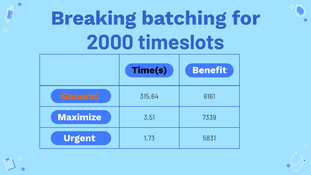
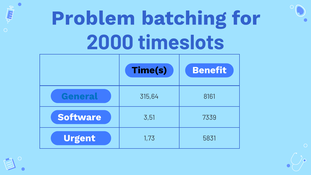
Breaking: Breaking -> Problem
General colour: orange -> blue
Maximize: Maximize -> Software
